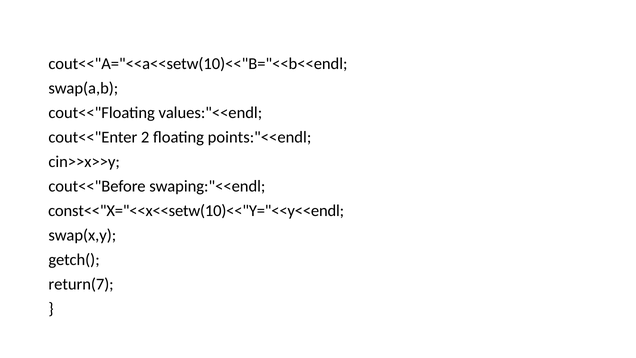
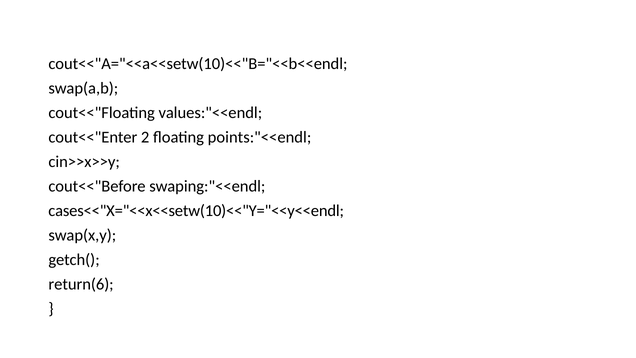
const<<"X="<<x<<setw(10)<<"Y="<<y<<endl: const<<"X="<<x<<setw(10)<<"Y="<<y<<endl -> cases<<"X="<<x<<setw(10)<<"Y="<<y<<endl
return(7: return(7 -> return(6
